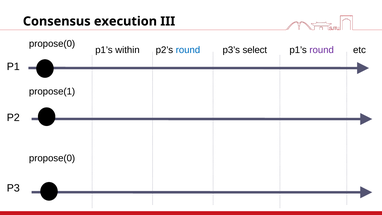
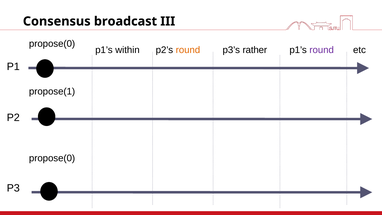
execution: execution -> broadcast
round at (188, 50) colour: blue -> orange
select: select -> rather
